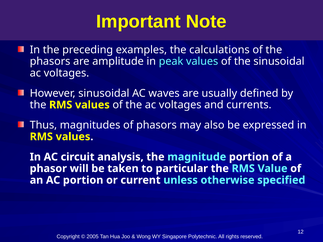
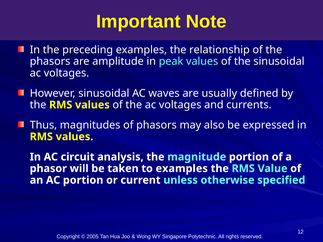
calculations: calculations -> relationship
to particular: particular -> examples
